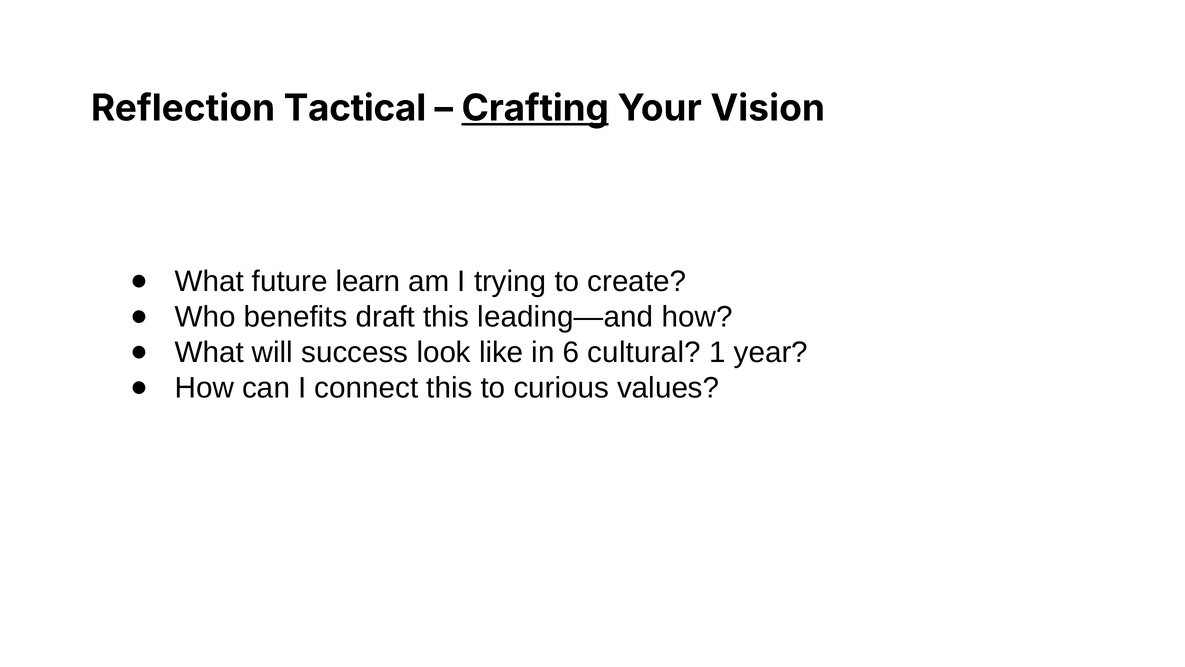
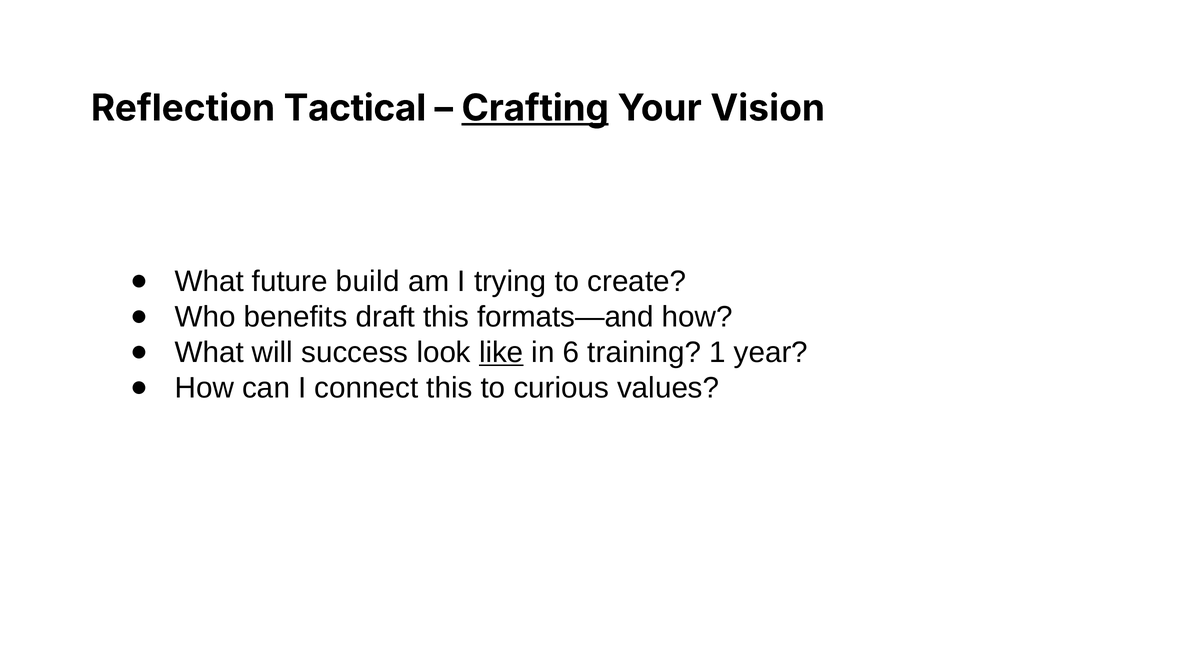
learn: learn -> build
leading—and: leading—and -> formats—and
like underline: none -> present
cultural: cultural -> training
